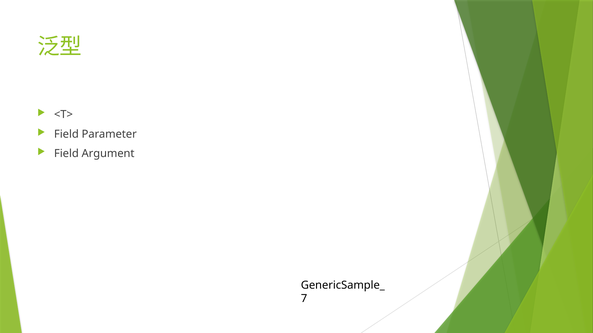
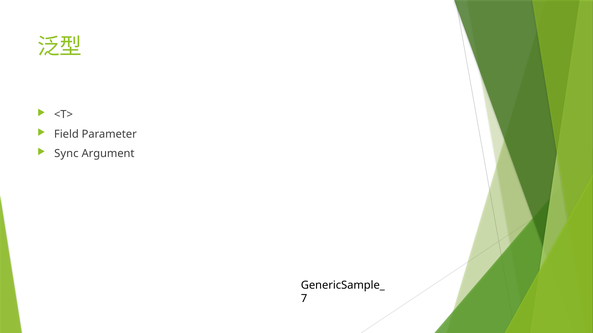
Field at (66, 154): Field -> Sync
